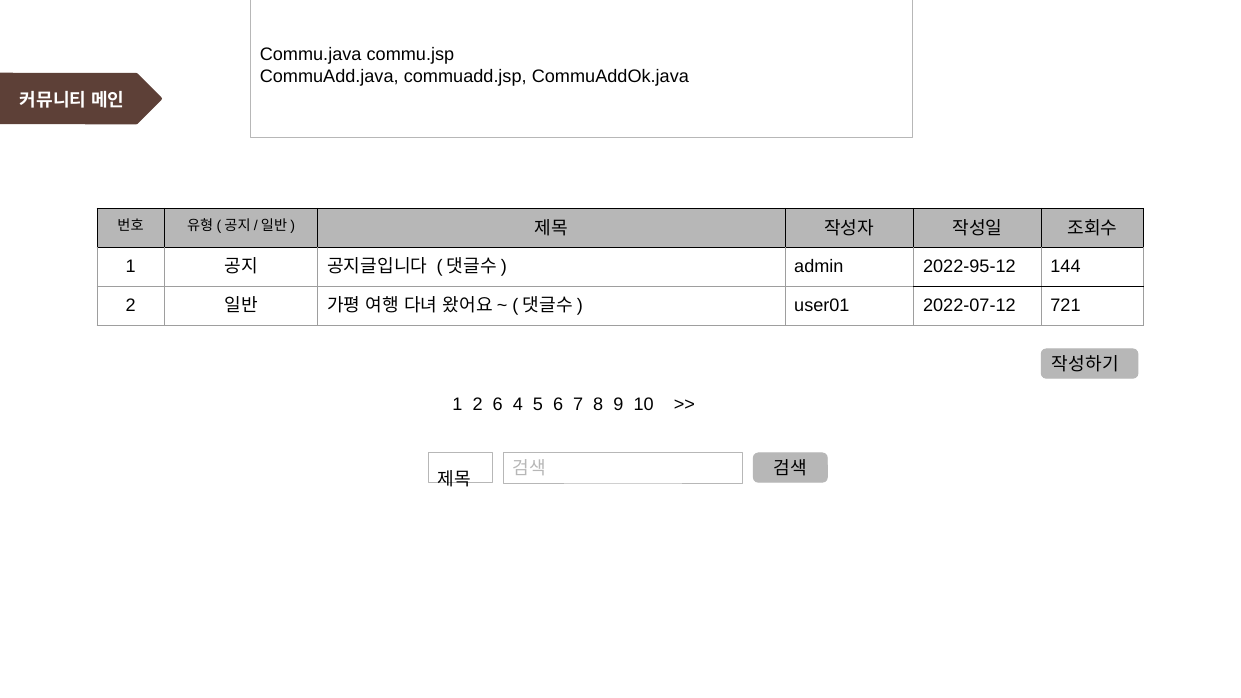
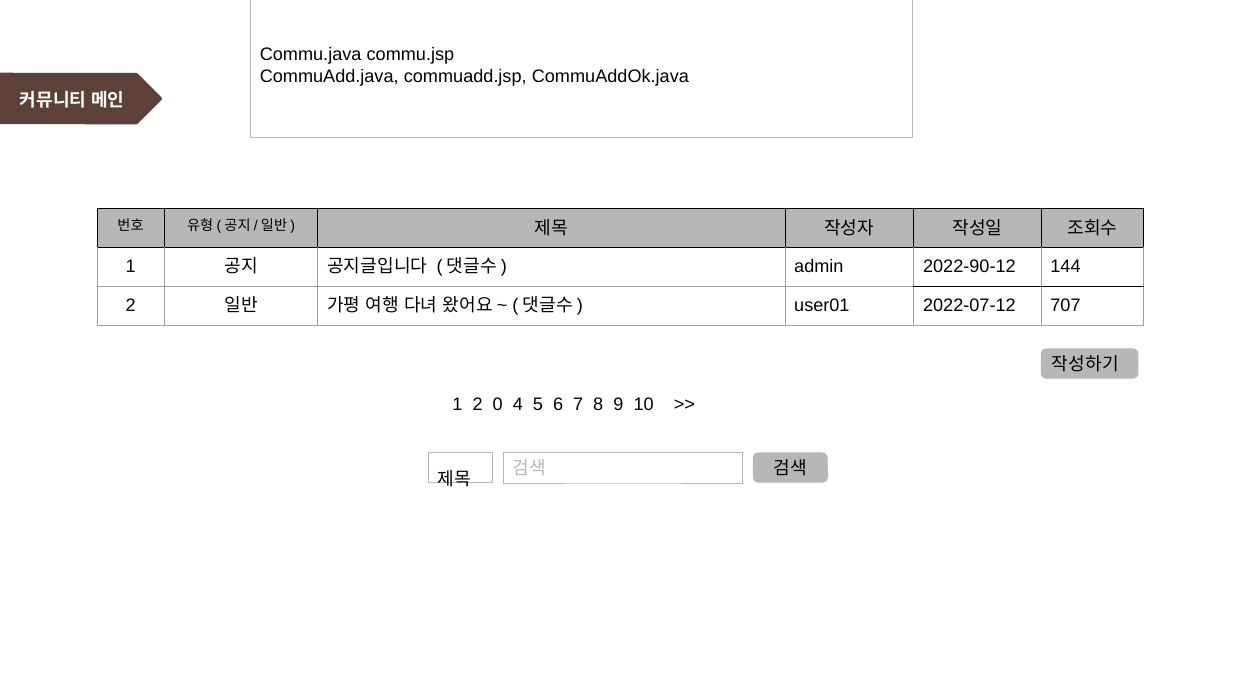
2022-95-12: 2022-95-12 -> 2022-90-12
721: 721 -> 707
2 6: 6 -> 0
